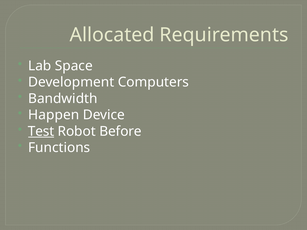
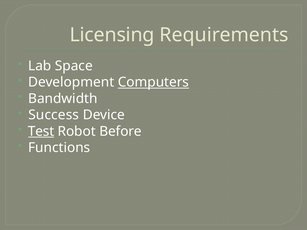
Allocated: Allocated -> Licensing
Computers underline: none -> present
Happen: Happen -> Success
